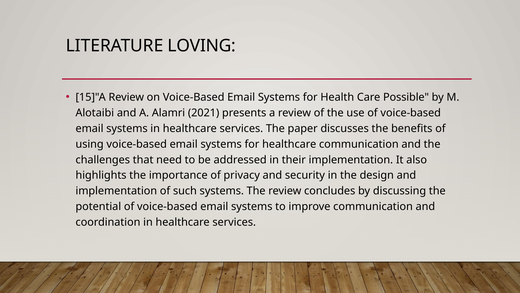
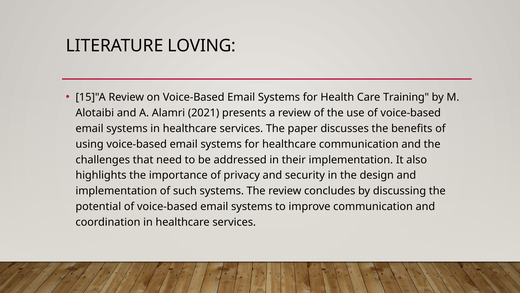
Possible: Possible -> Training
